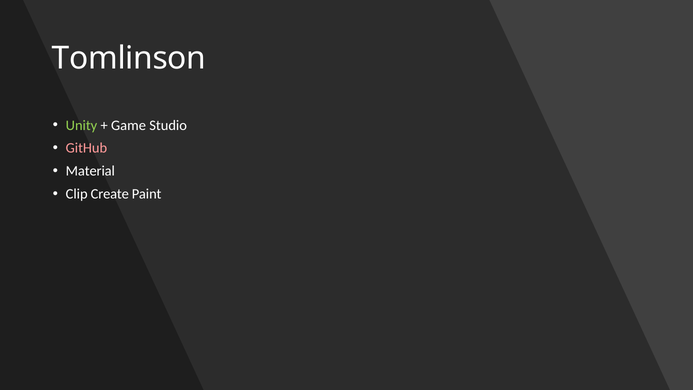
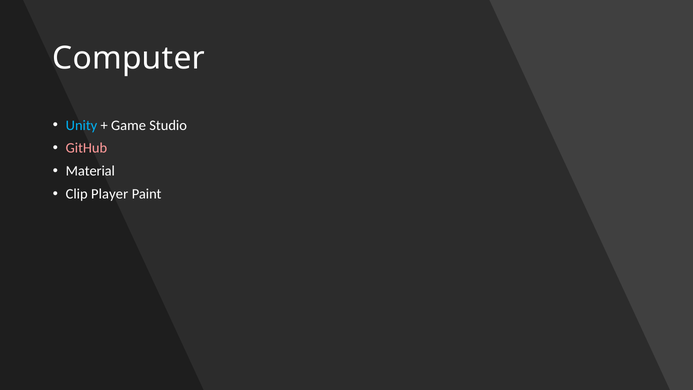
Tomlinson: Tomlinson -> Computer
Unity colour: light green -> light blue
Create: Create -> Player
